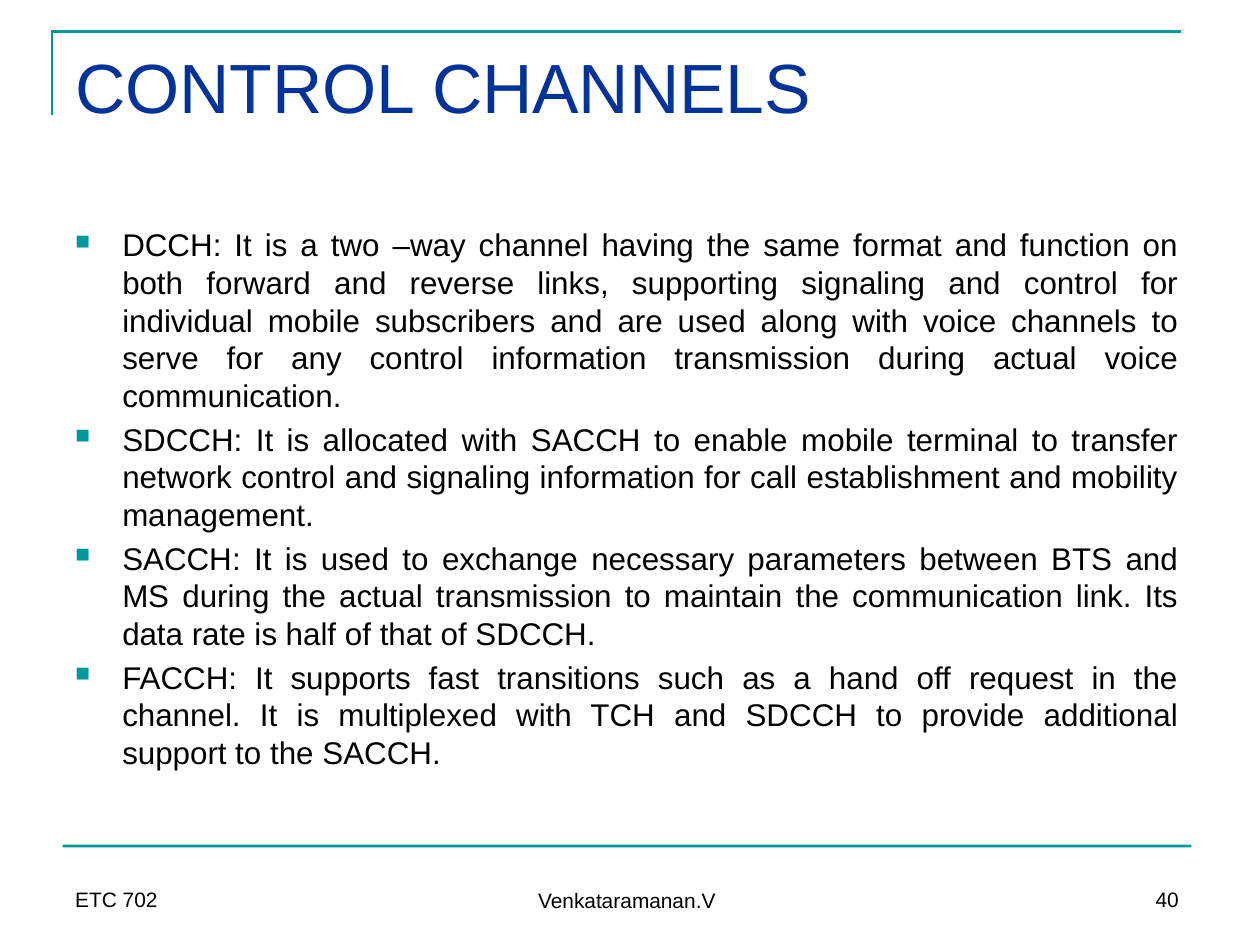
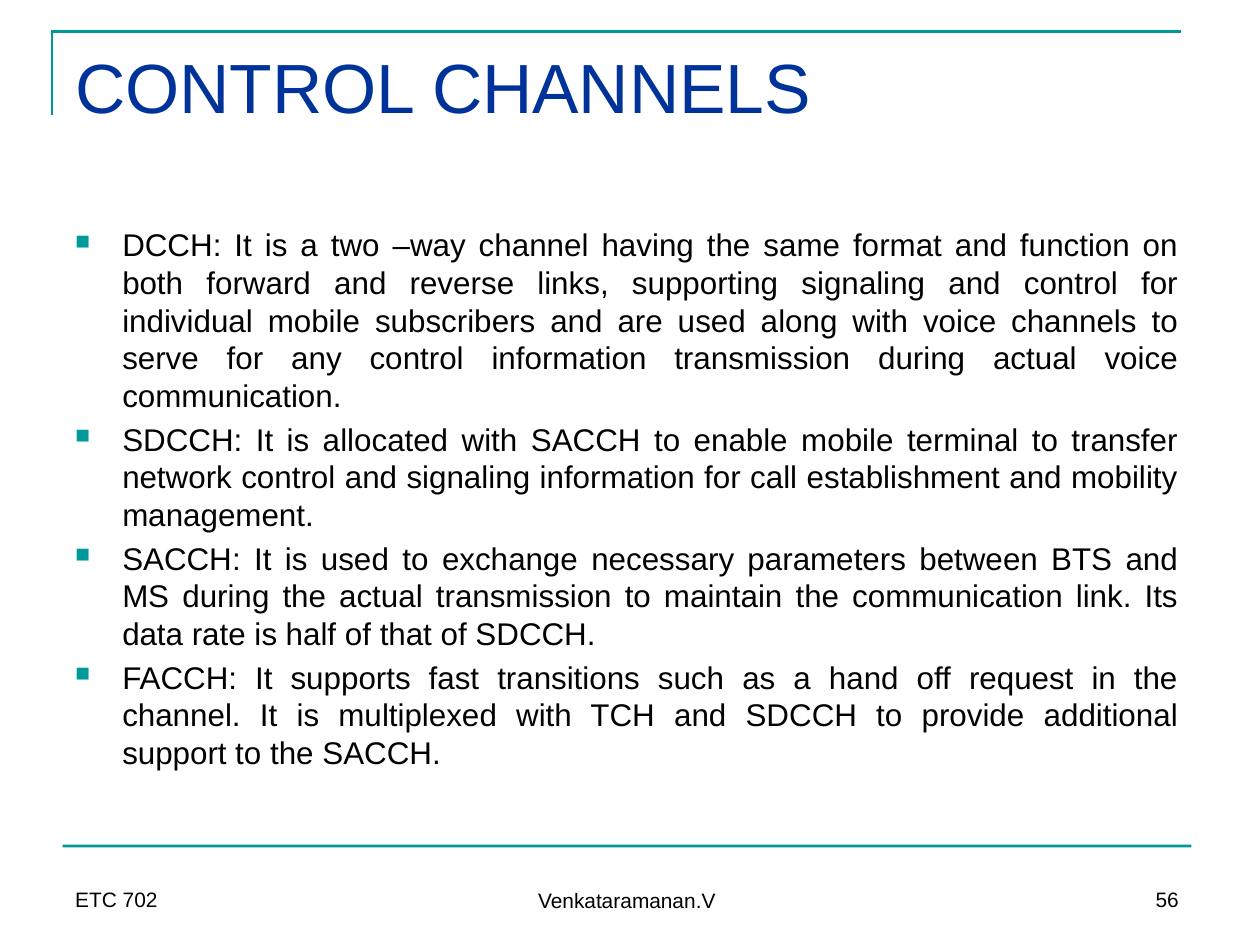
40: 40 -> 56
